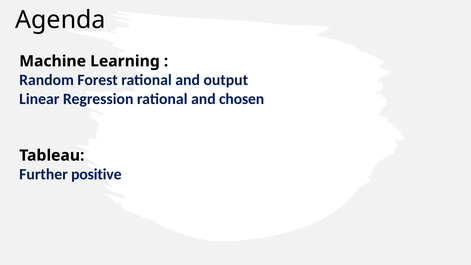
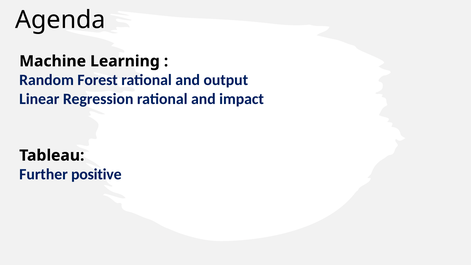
chosen: chosen -> impact
